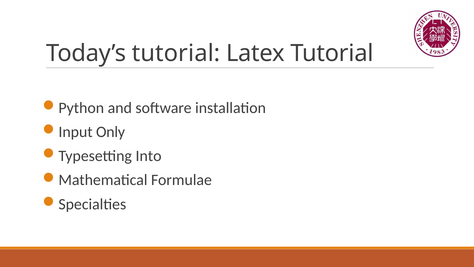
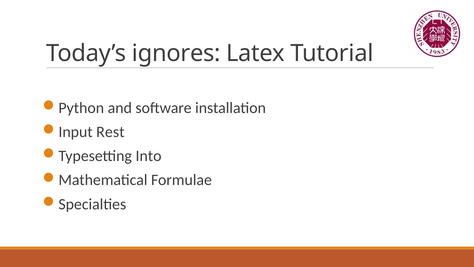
Today’s tutorial: tutorial -> ignores
Only: Only -> Rest
